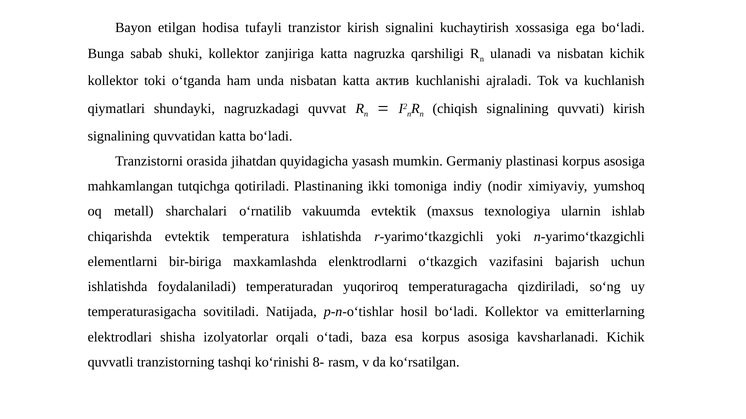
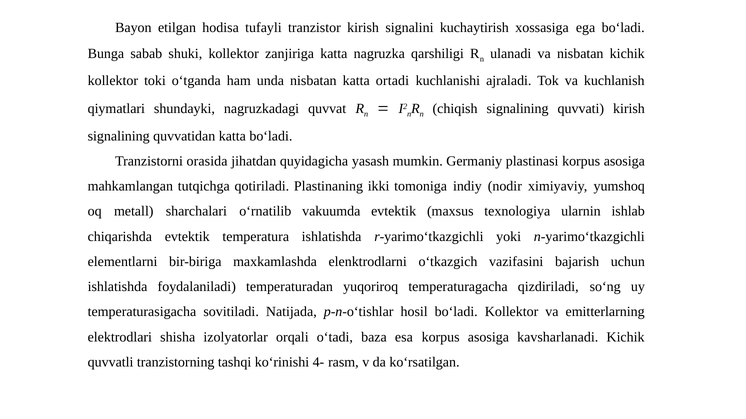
актив: актив -> ortadi
8-: 8- -> 4-
